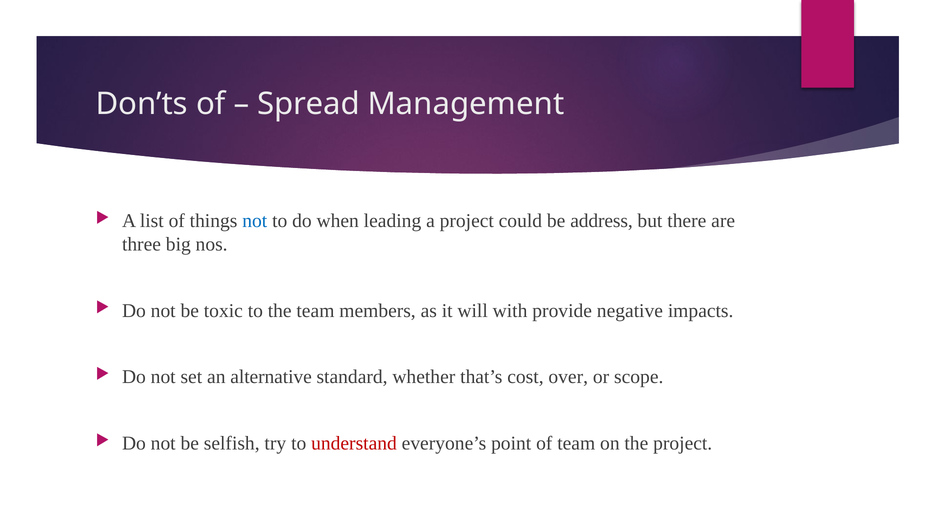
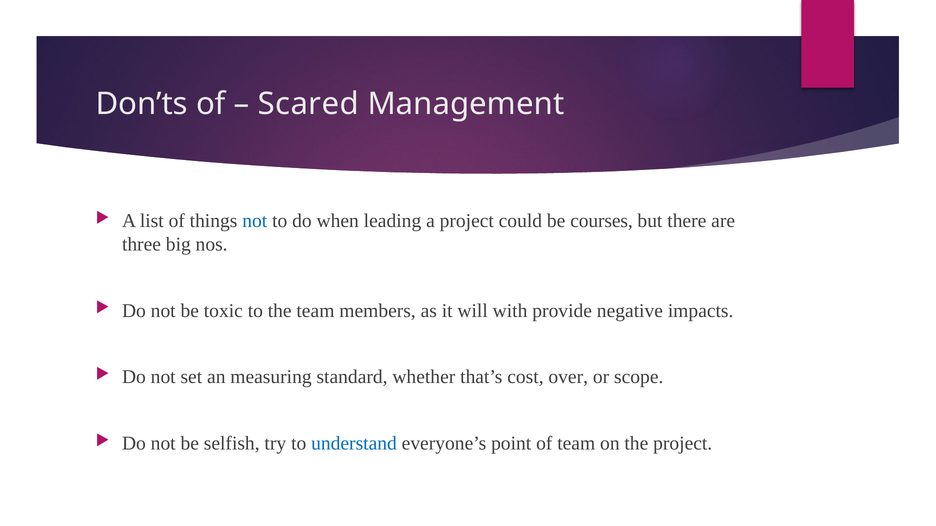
Spread: Spread -> Scared
address: address -> courses
alternative: alternative -> measuring
understand colour: red -> blue
